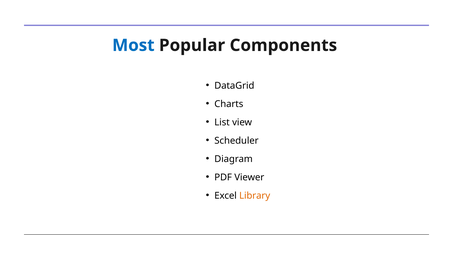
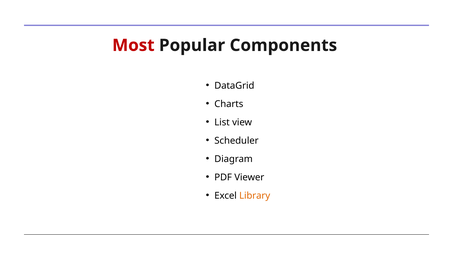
Most colour: blue -> red
